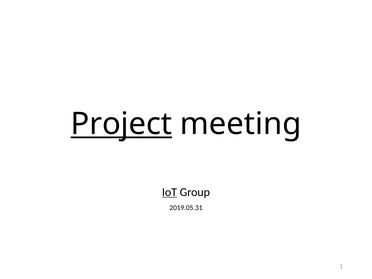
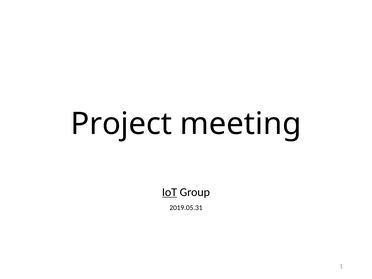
Project underline: present -> none
